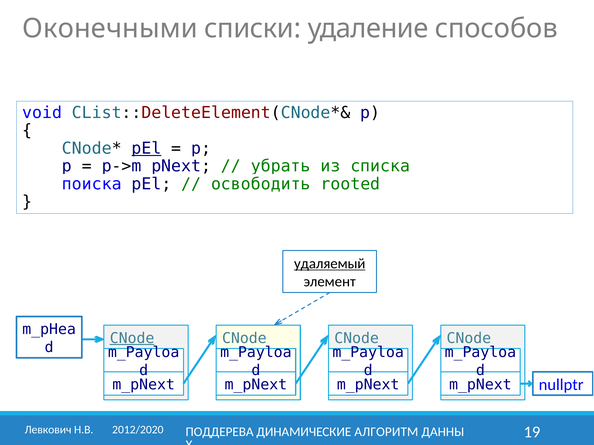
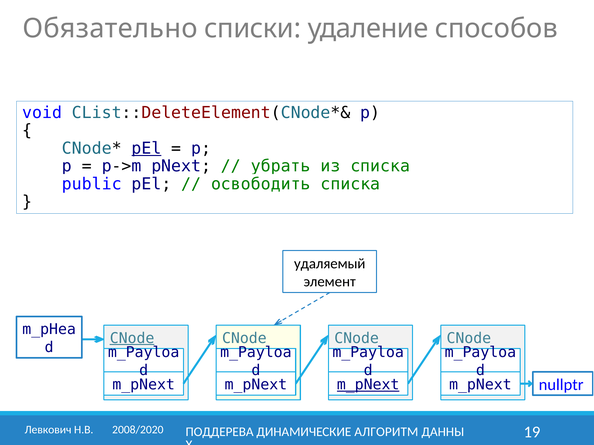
Оконечными: Оконечными -> Обязательно
поиска: поиска -> public
освободить rooted: rooted -> списка
удаляемый underline: present -> none
m_pNext at (368, 385) underline: none -> present
2012/2020: 2012/2020 -> 2008/2020
